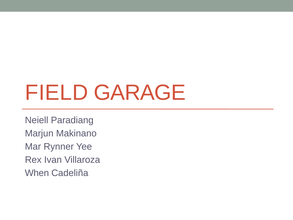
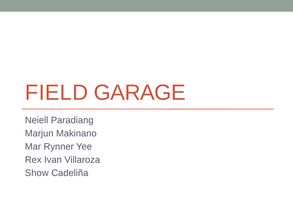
When: When -> Show
